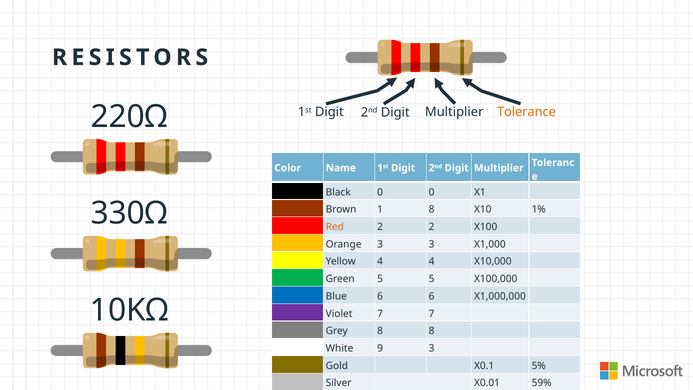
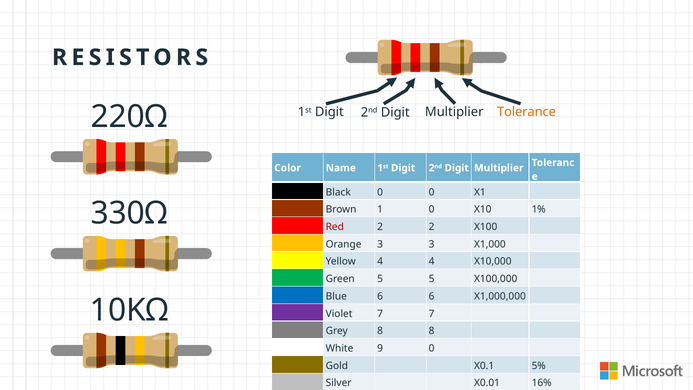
1 8: 8 -> 0
Red colour: orange -> red
9 3: 3 -> 0
59%: 59% -> 16%
